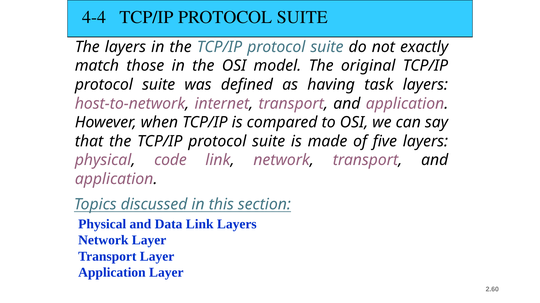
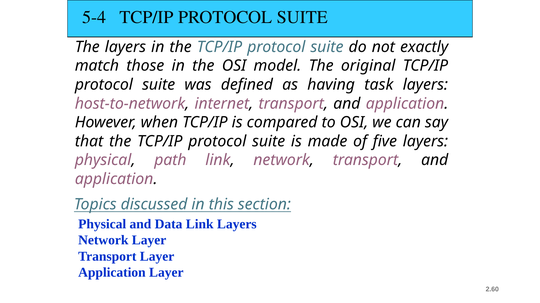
4-4: 4-4 -> 5-4
code: code -> path
